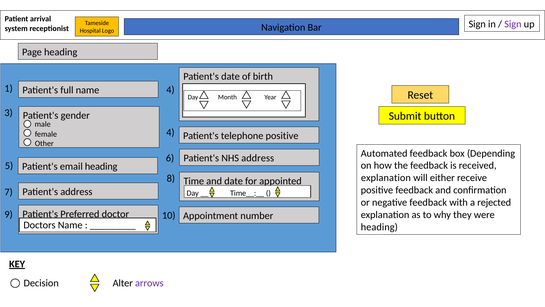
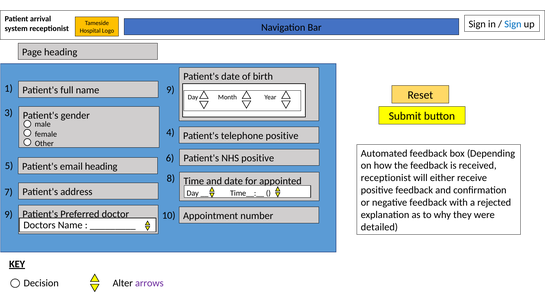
Sign at (513, 24) colour: purple -> blue
1 4: 4 -> 9
NHS address: address -> positive
explanation at (386, 178): explanation -> receptionist
heading at (379, 227): heading -> detailed
